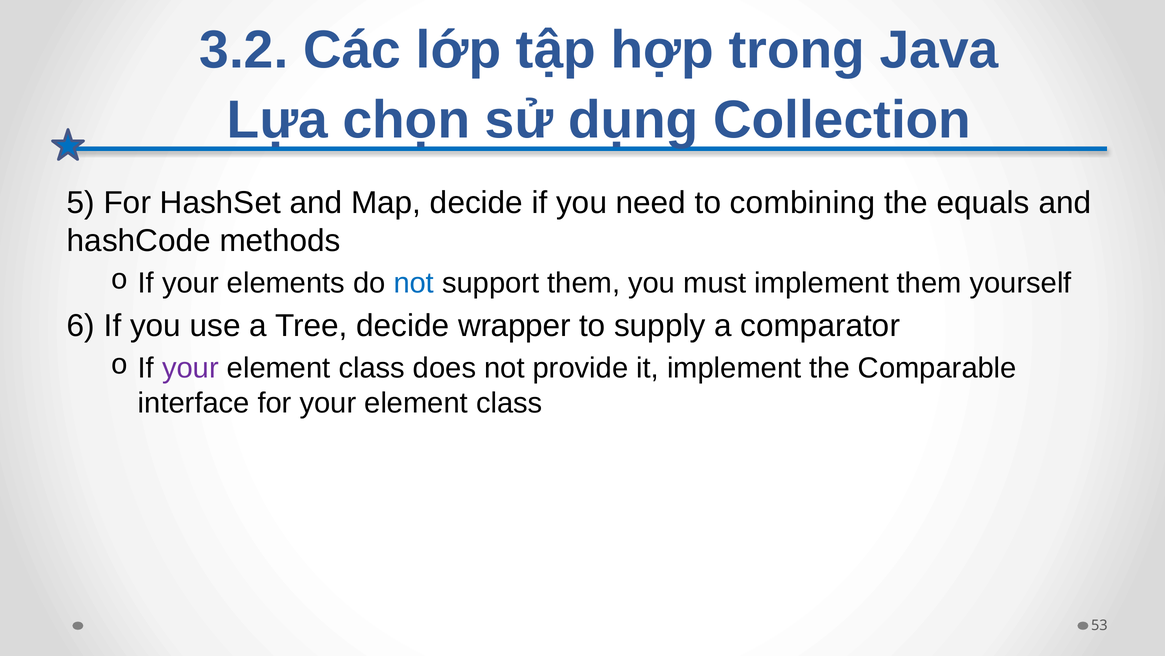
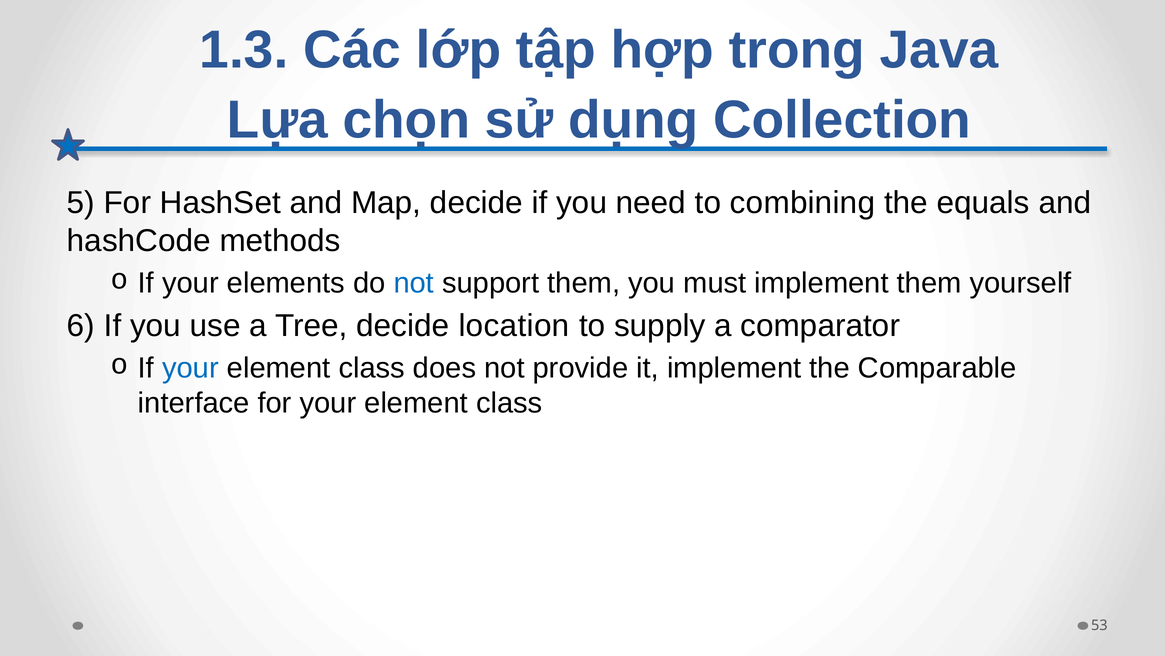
3.2: 3.2 -> 1.3
wrapper: wrapper -> location
your at (190, 368) colour: purple -> blue
